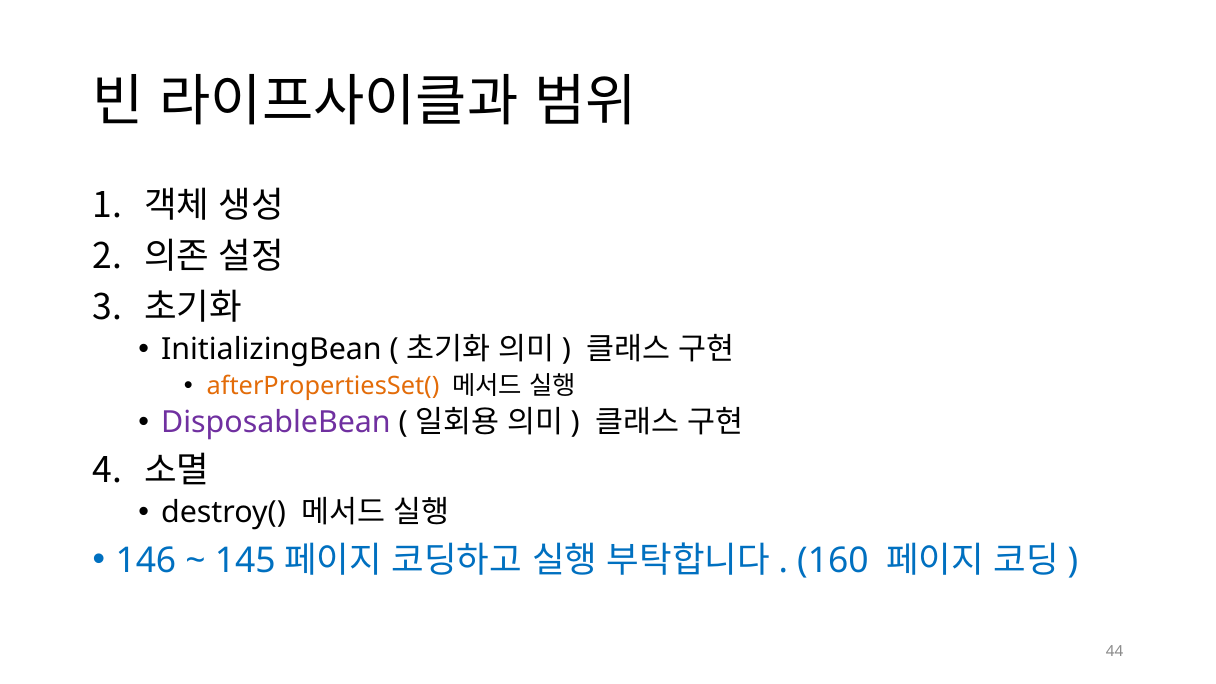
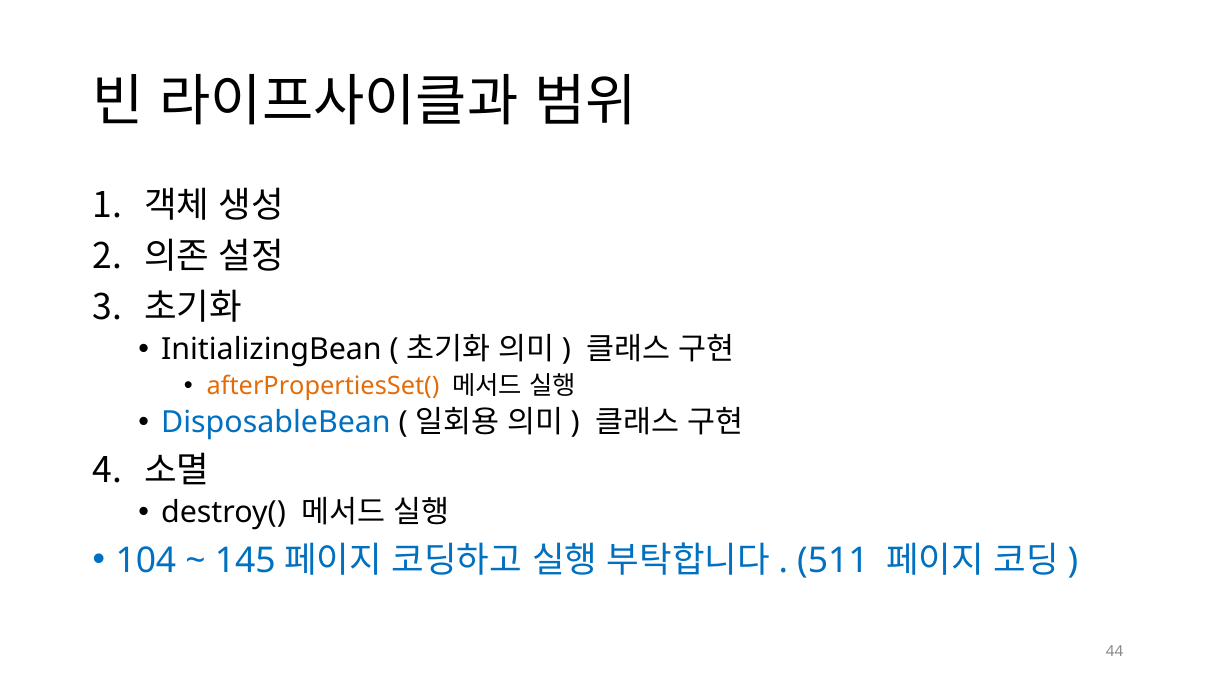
DisposableBean colour: purple -> blue
146: 146 -> 104
160: 160 -> 511
